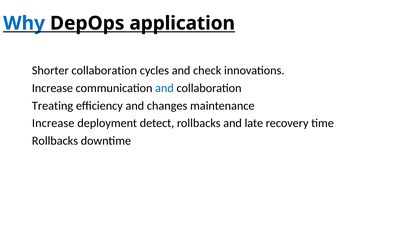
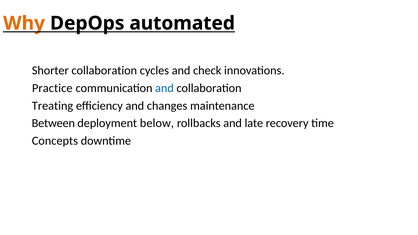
Why colour: blue -> orange
application: application -> automated
Increase at (52, 88): Increase -> Practice
Increase at (53, 123): Increase -> Between
detect: detect -> below
Rollbacks at (55, 141): Rollbacks -> Concepts
